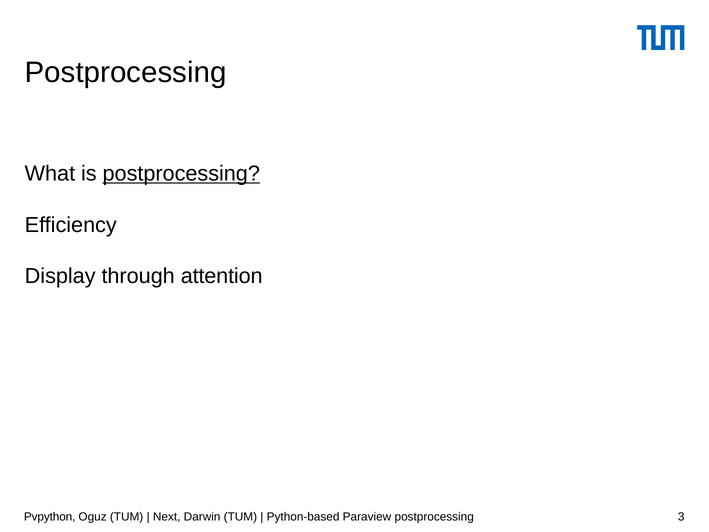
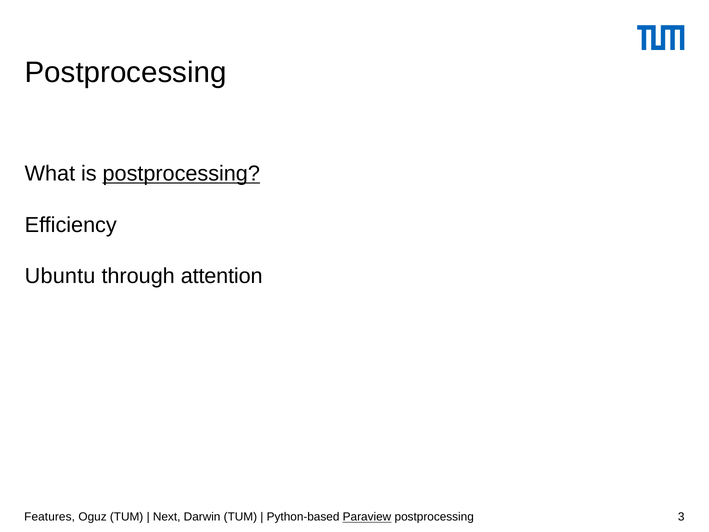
Display: Display -> Ubuntu
Pvpython: Pvpython -> Features
Paraview underline: none -> present
